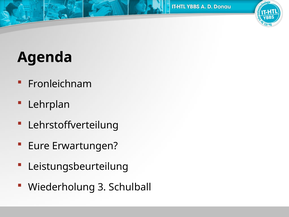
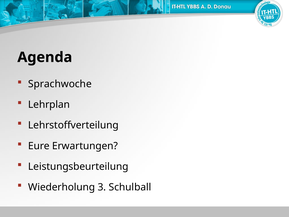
Fronleichnam: Fronleichnam -> Sprachwoche
